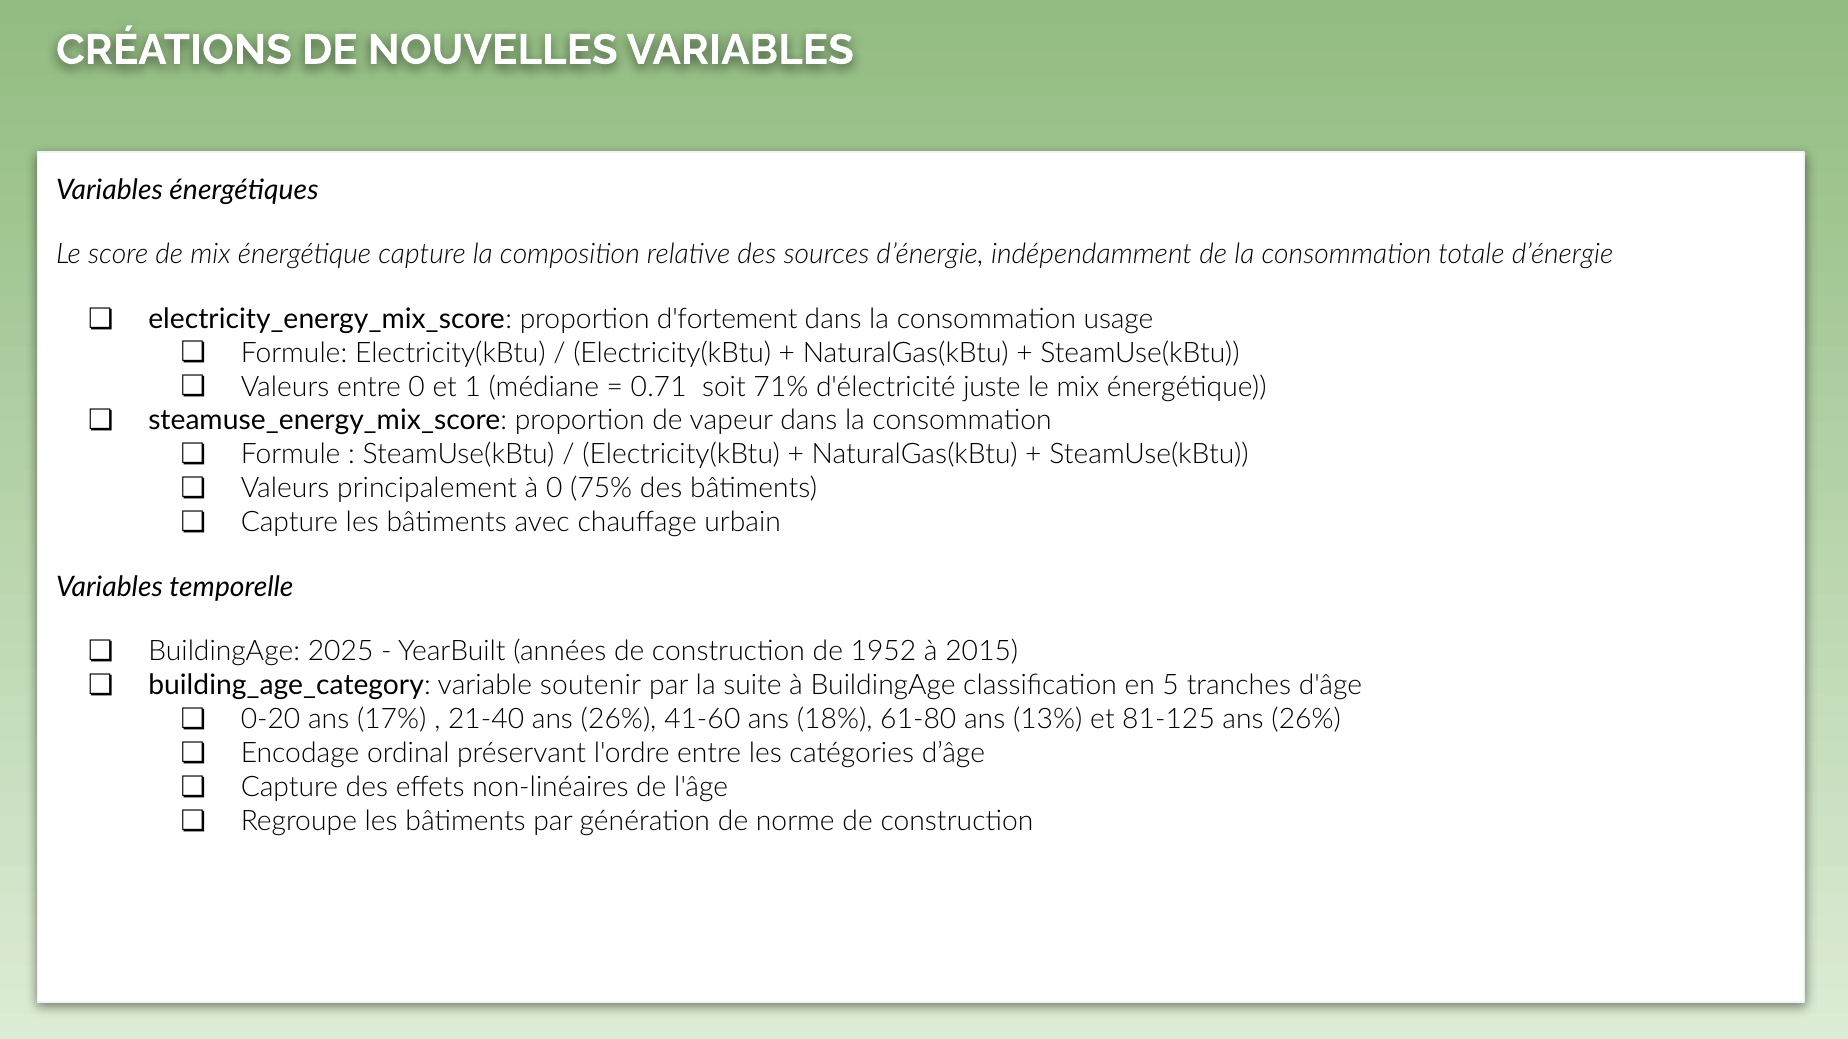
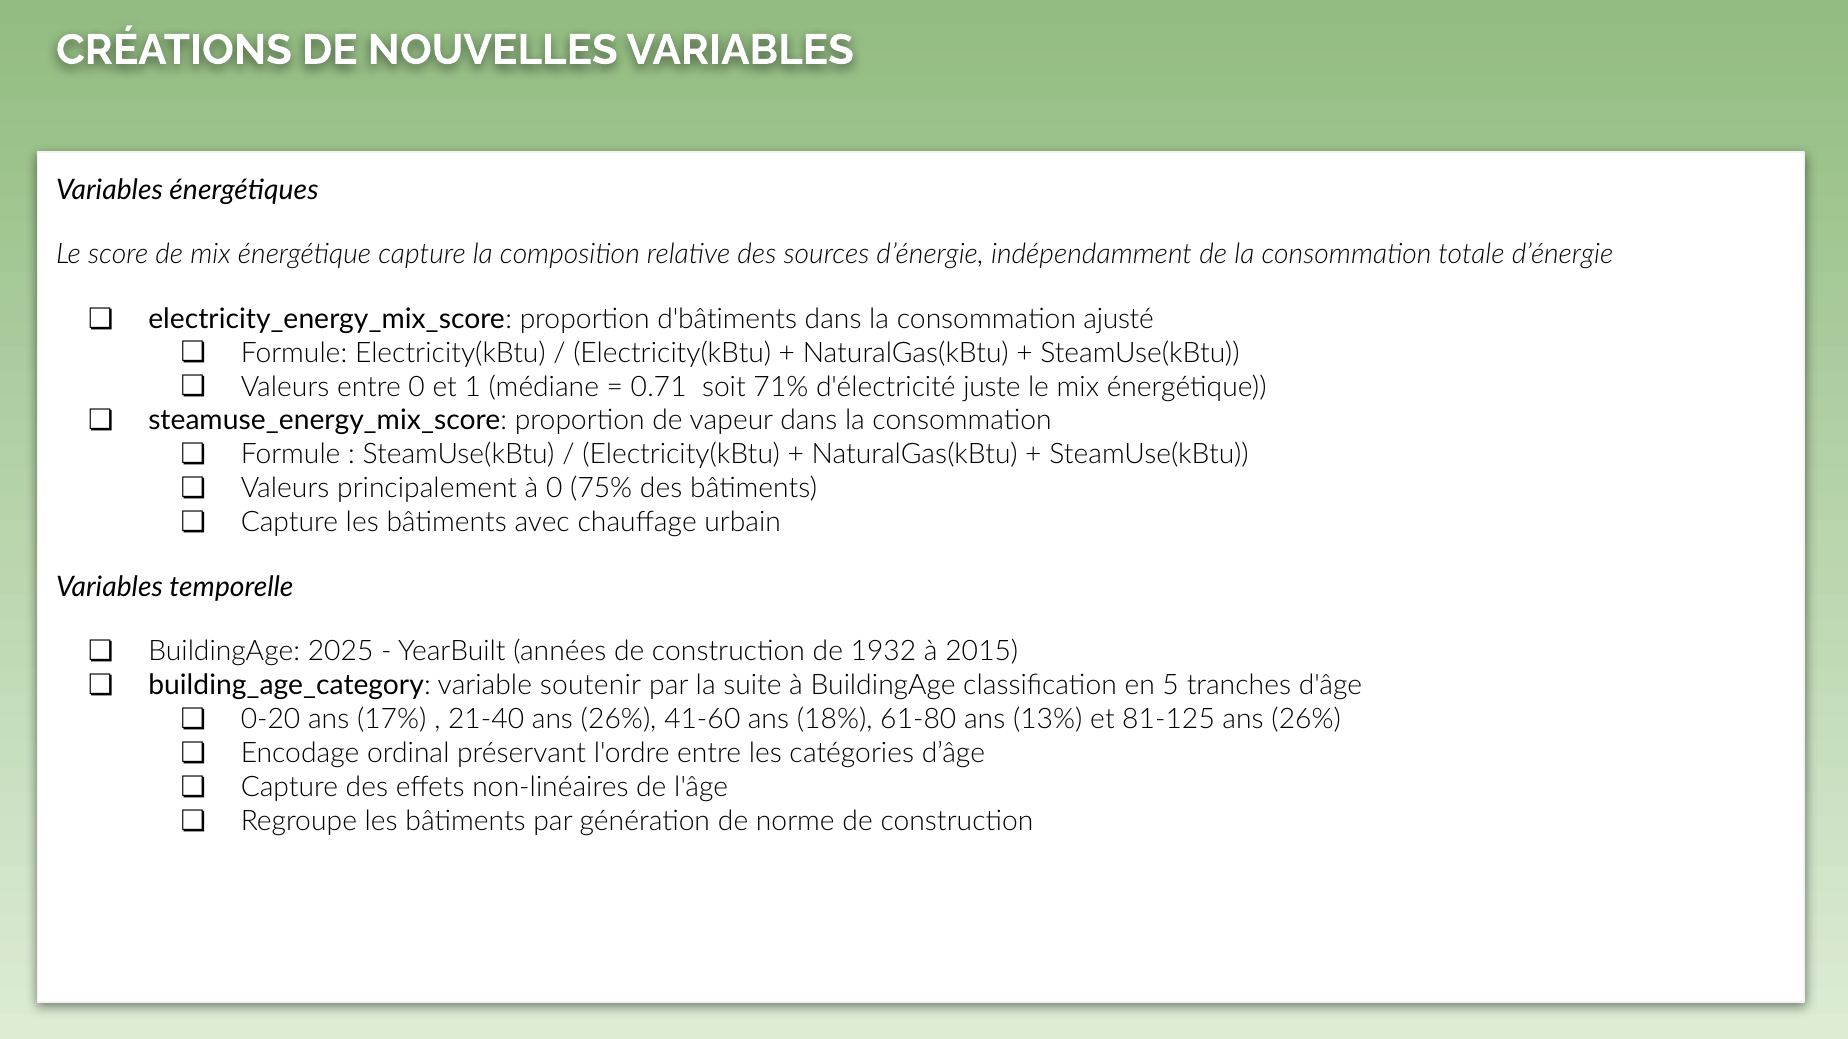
d'fortement: d'fortement -> d'bâtiments
usage: usage -> ajusté
1952: 1952 -> 1932
